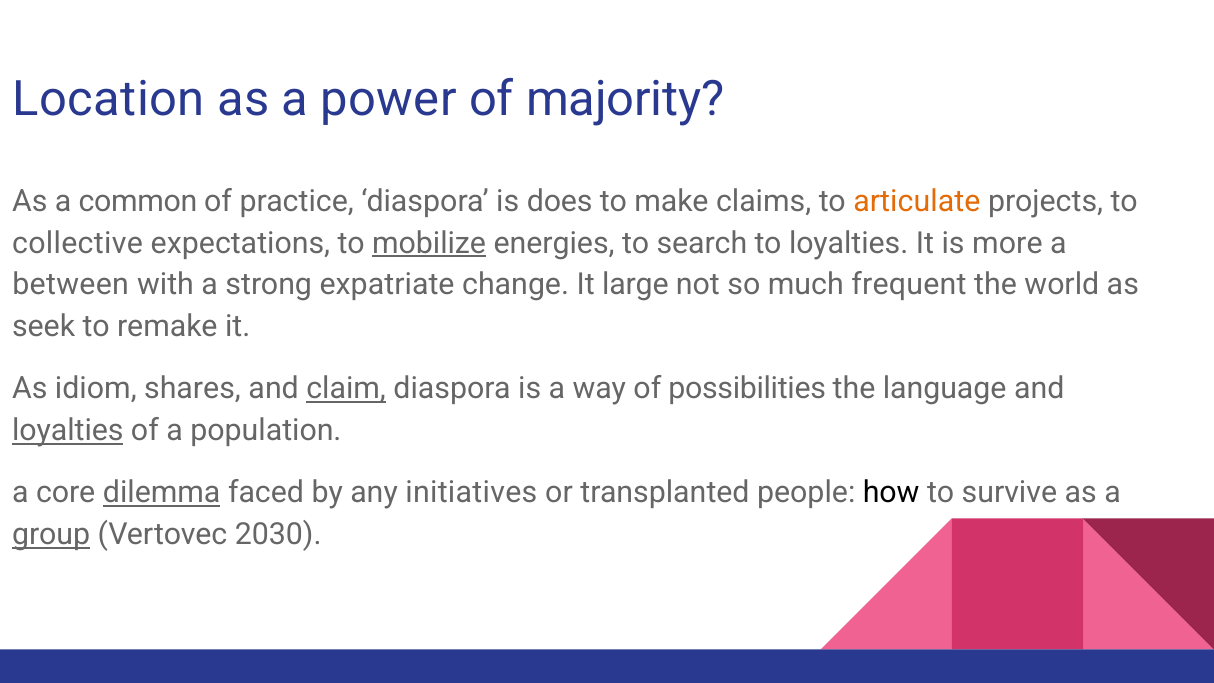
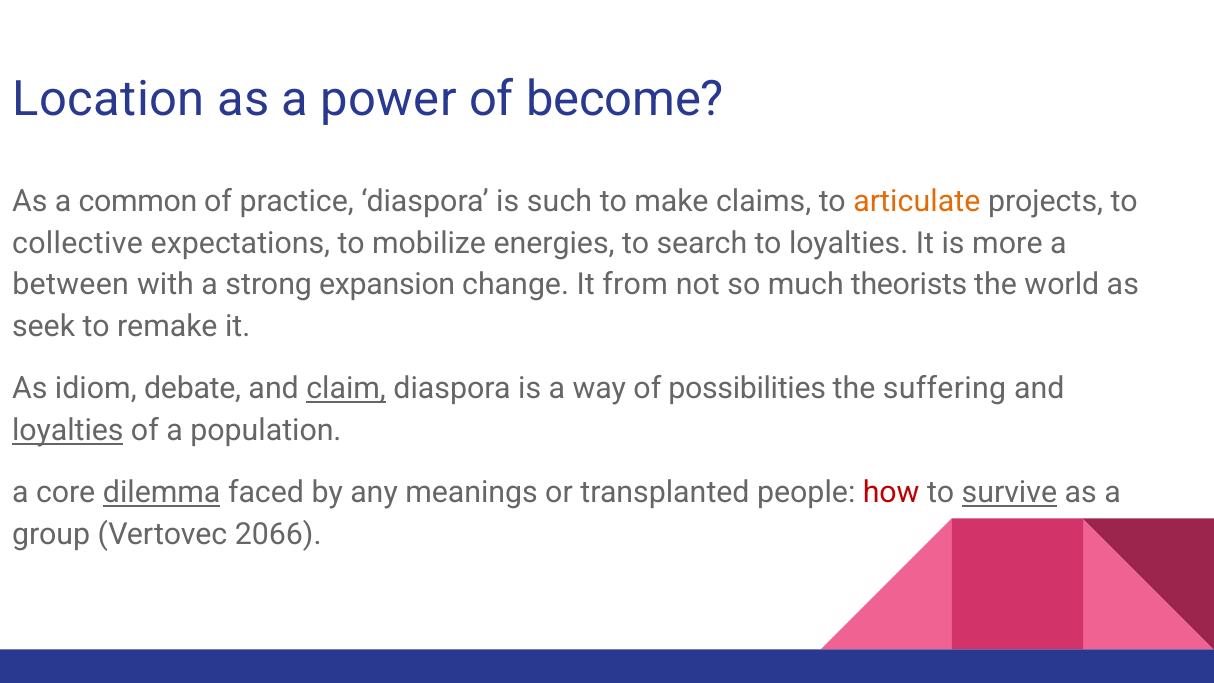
majority: majority -> become
does: does -> such
mobilize underline: present -> none
expatriate: expatriate -> expansion
large: large -> from
frequent: frequent -> theorists
shares: shares -> debate
language: language -> suffering
initiatives: initiatives -> meanings
how colour: black -> red
survive underline: none -> present
group underline: present -> none
2030: 2030 -> 2066
